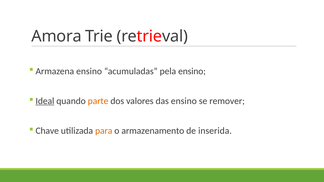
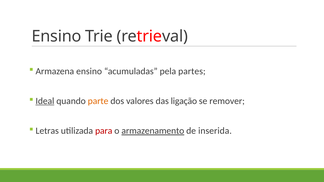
Amora at (57, 36): Amora -> Ensino
pela ensino: ensino -> partes
das ensino: ensino -> ligação
Chave: Chave -> Letras
para colour: orange -> red
armazenamento underline: none -> present
